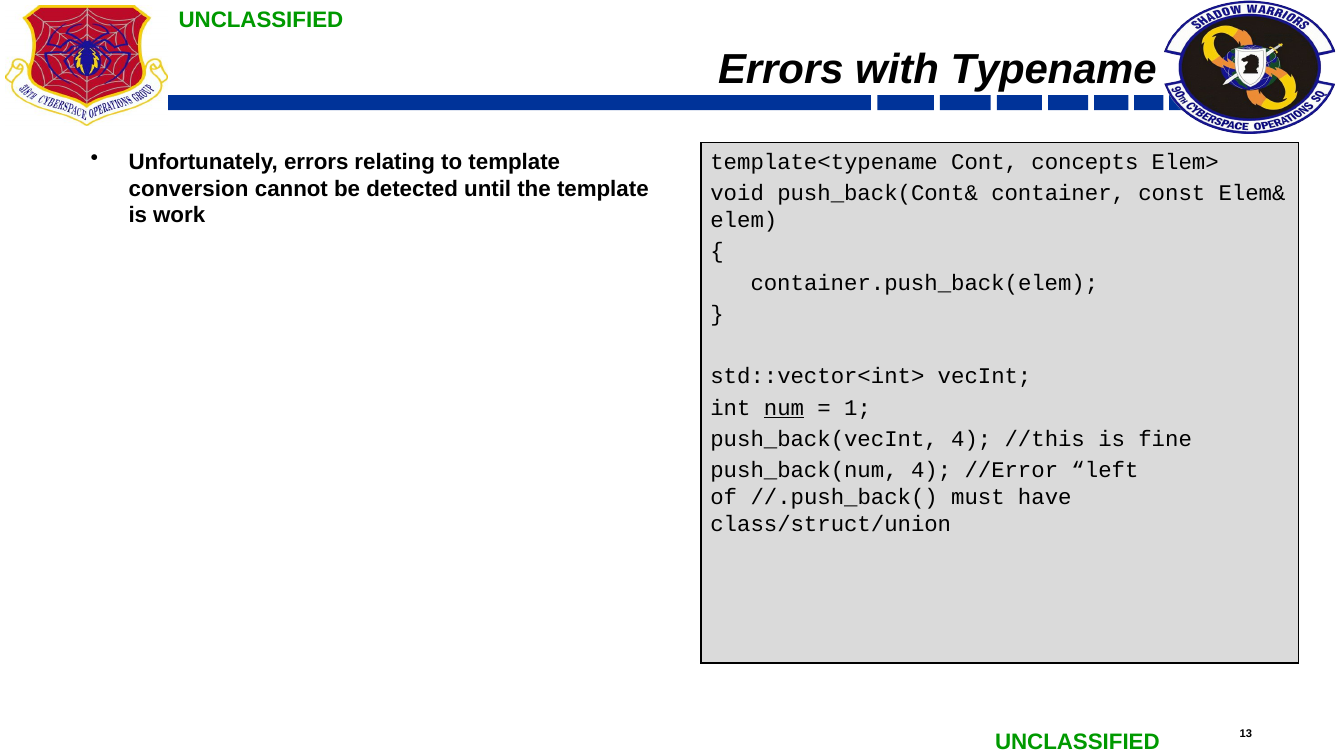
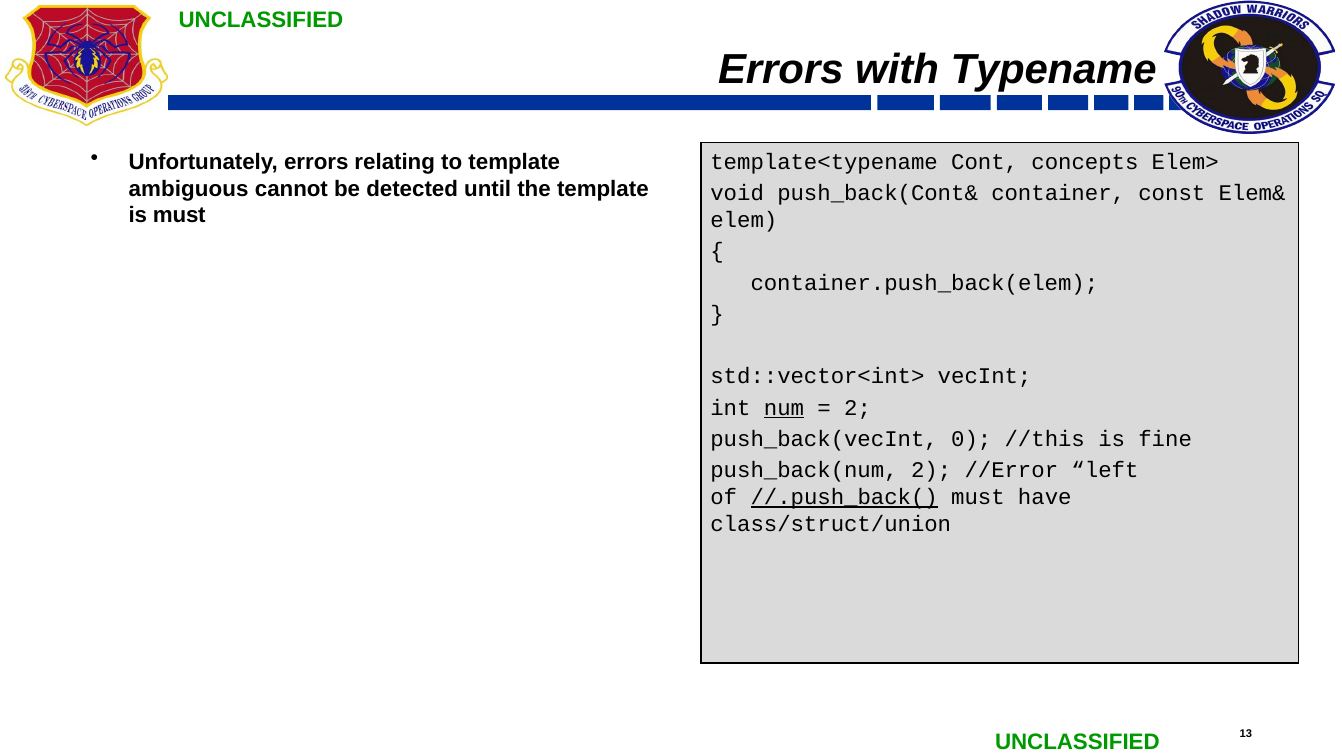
conversion: conversion -> ambiguous
is work: work -> must
1 at (858, 408): 1 -> 2
push_back(vecInt 4: 4 -> 0
push_back(num 4: 4 -> 2
//.push_back( underline: none -> present
